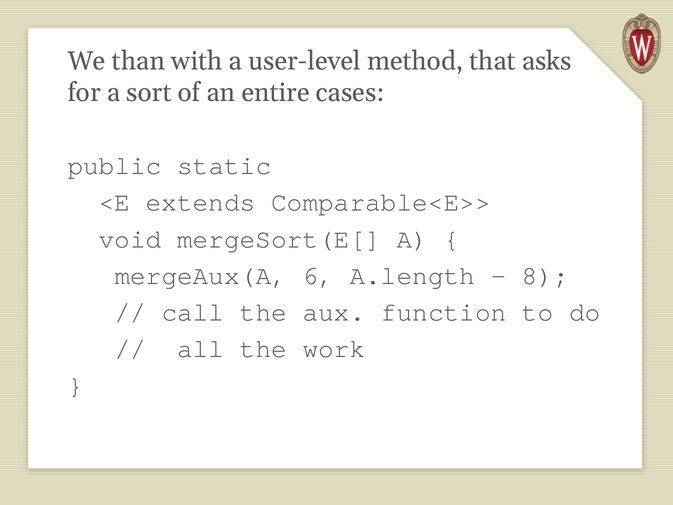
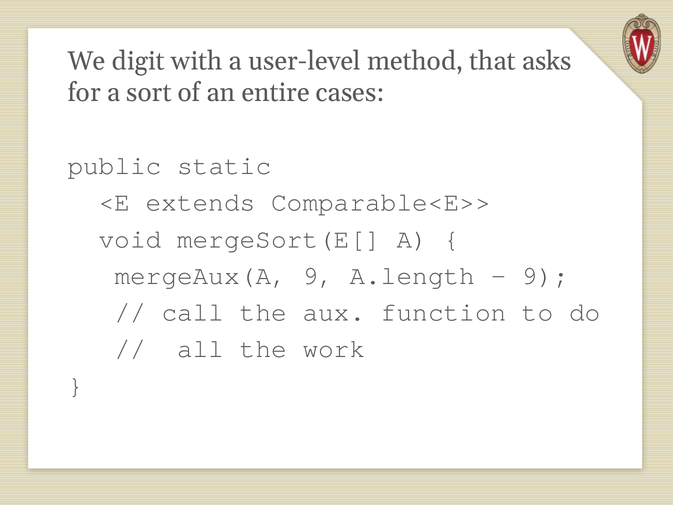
than: than -> digit
mergeAux(A 6: 6 -> 9
8 at (546, 275): 8 -> 9
